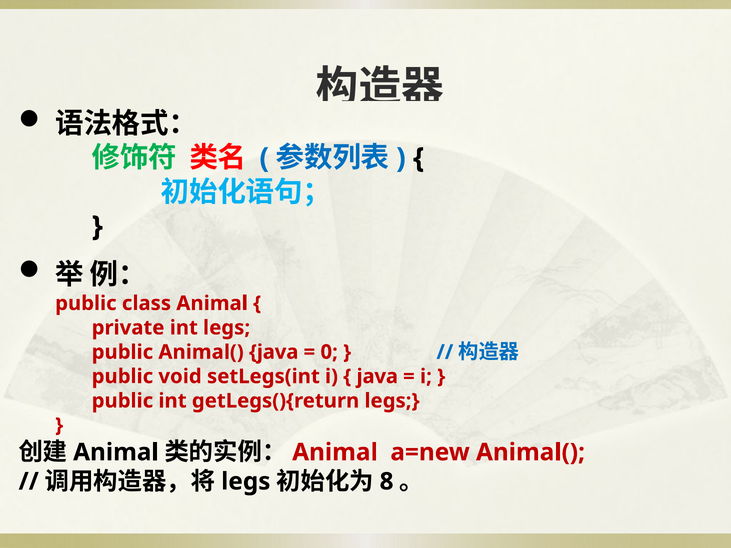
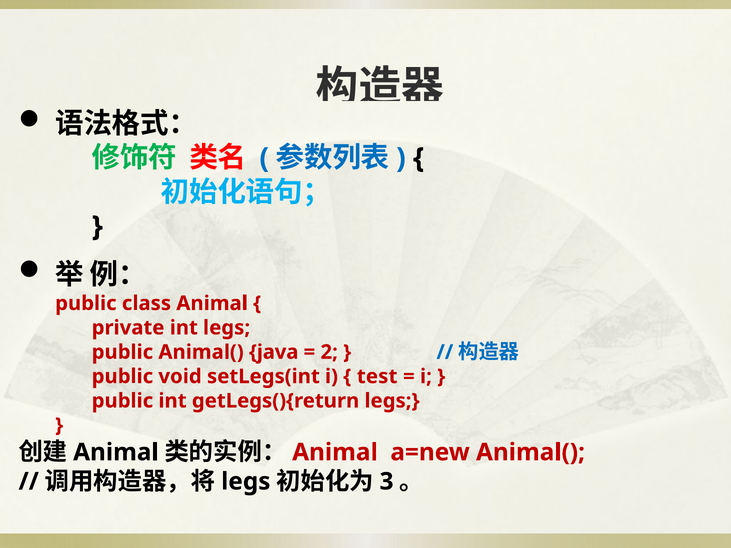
0: 0 -> 2
java at (377, 377): java -> test
8: 8 -> 3
